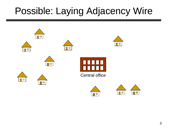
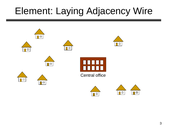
Possible: Possible -> Element
